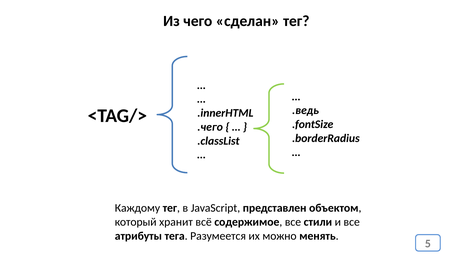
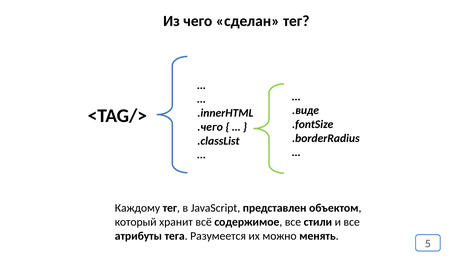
.ведь: .ведь -> .виде
